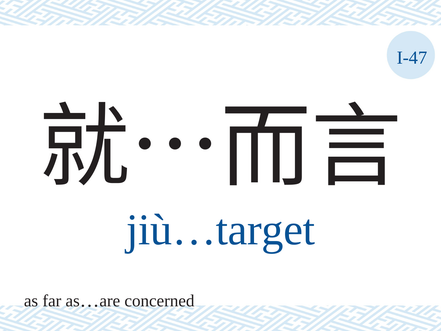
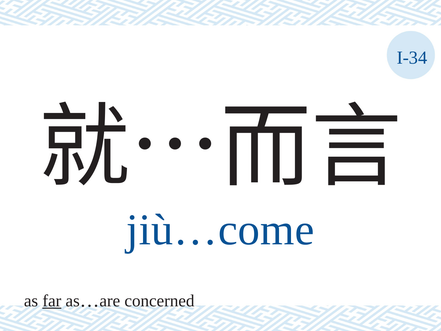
I-47: I-47 -> I-34
jiù…target: jiù…target -> jiù…come
far underline: none -> present
